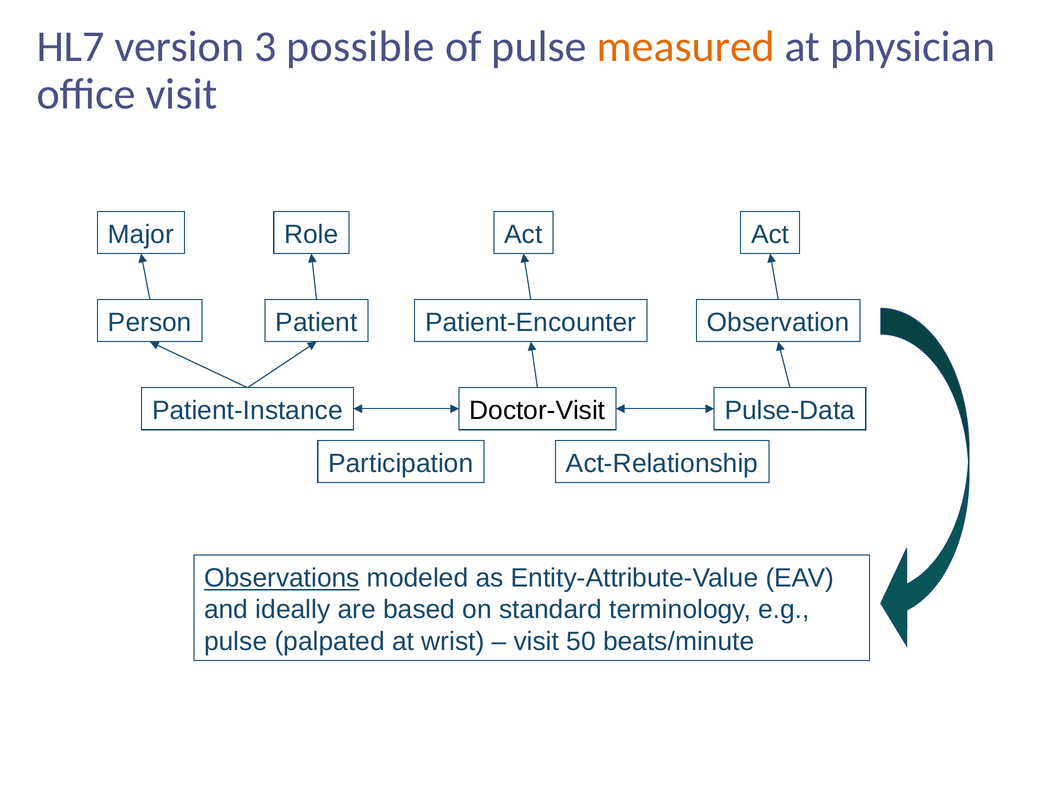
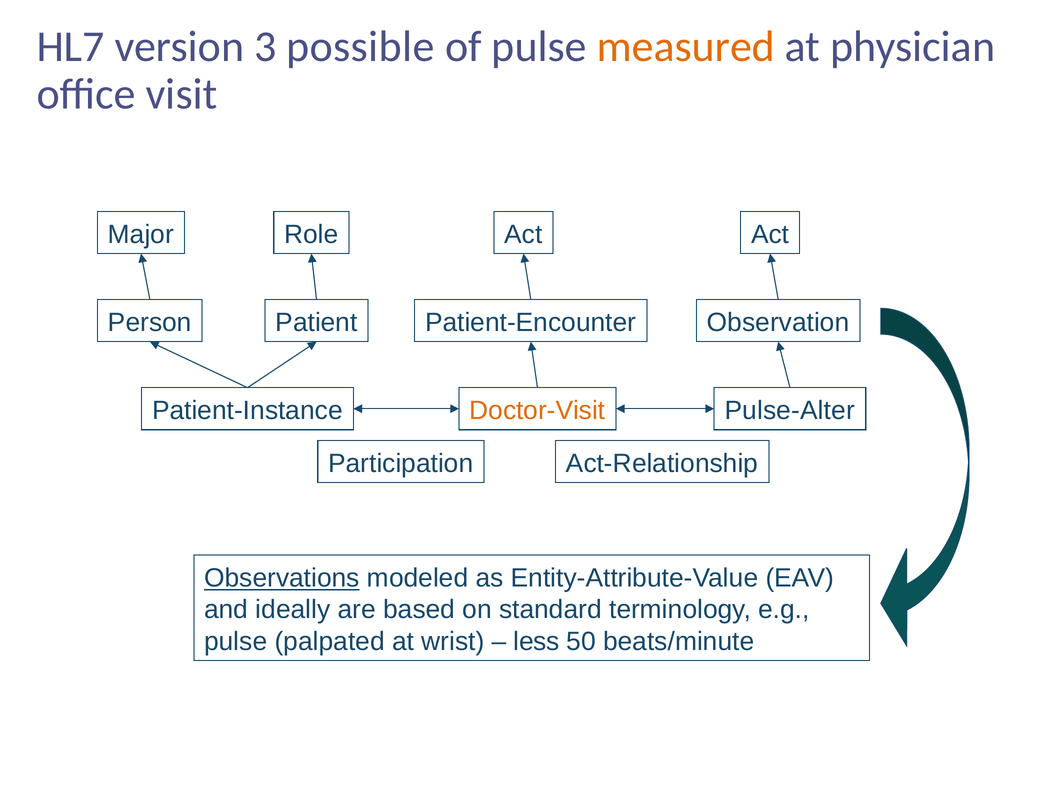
Doctor-Visit colour: black -> orange
Pulse-Data: Pulse-Data -> Pulse-Alter
visit at (536, 641): visit -> less
